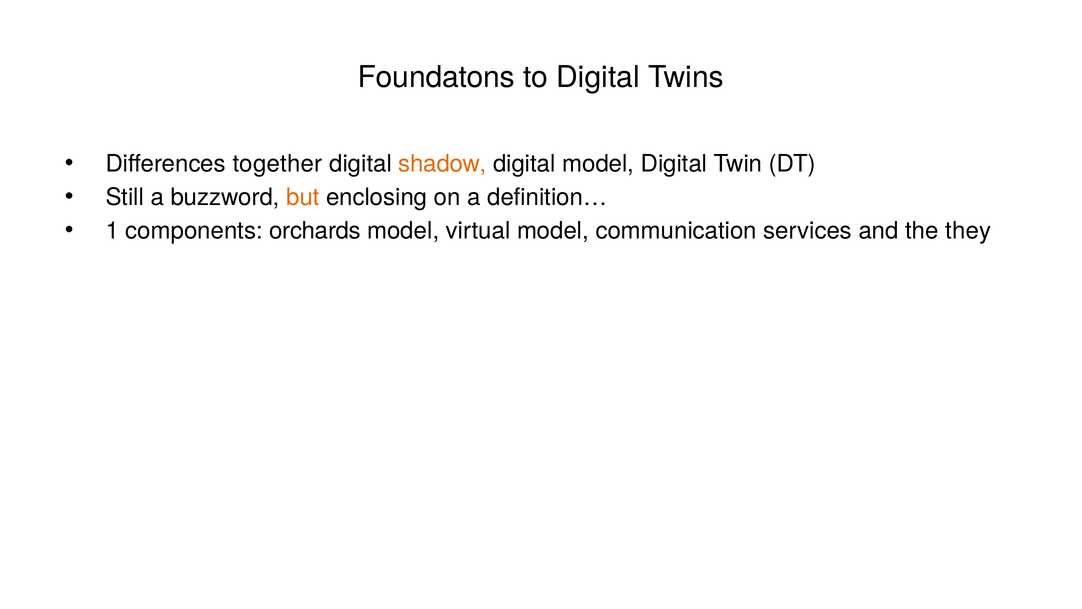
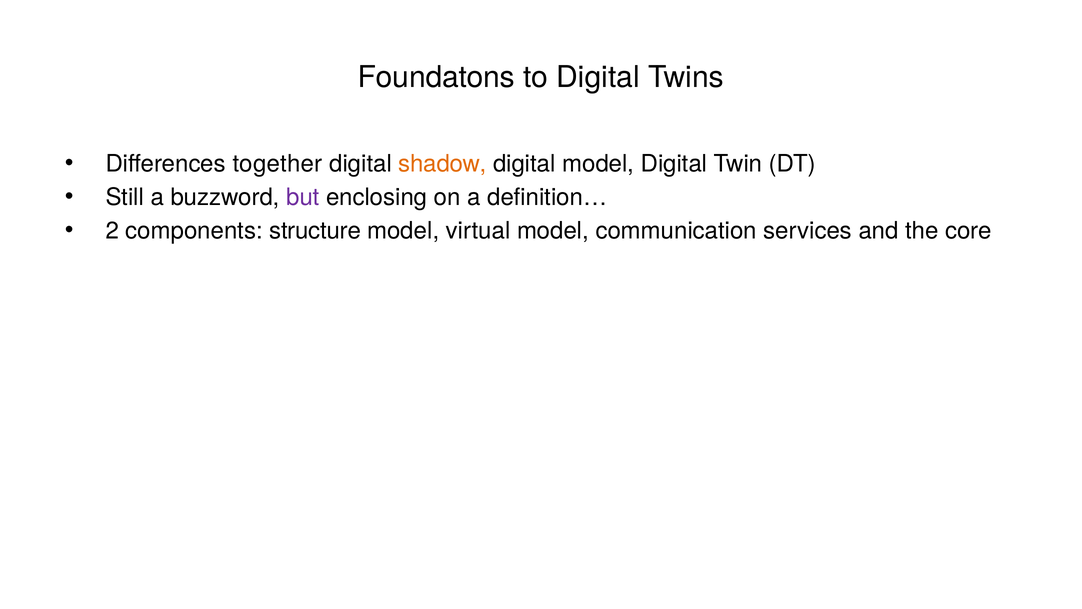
but colour: orange -> purple
1: 1 -> 2
orchards: orchards -> structure
they: they -> core
